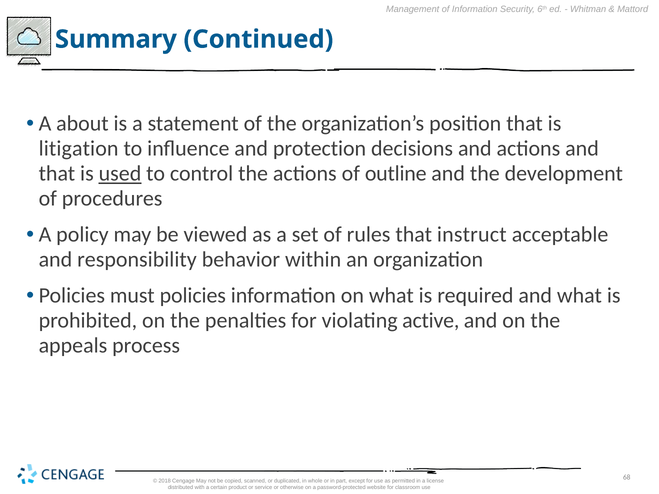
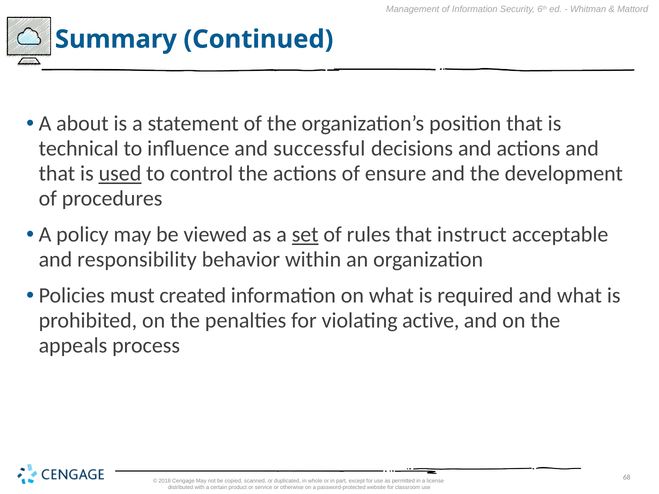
litigation: litigation -> technical
protection: protection -> successful
outline: outline -> ensure
set underline: none -> present
must policies: policies -> created
